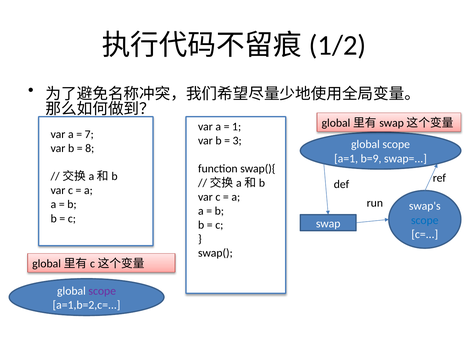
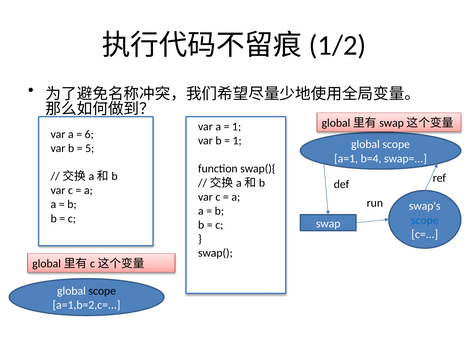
7: 7 -> 6
3 at (237, 141): 3 -> 1
8: 8 -> 5
b=9: b=9 -> b=4
scope at (102, 291) colour: purple -> black
